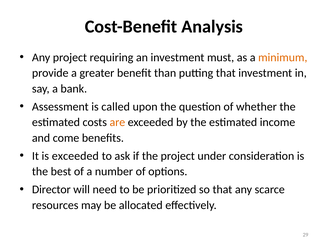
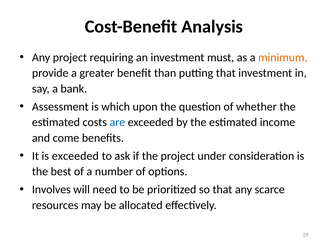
called: called -> which
are colour: orange -> blue
Director: Director -> Involves
